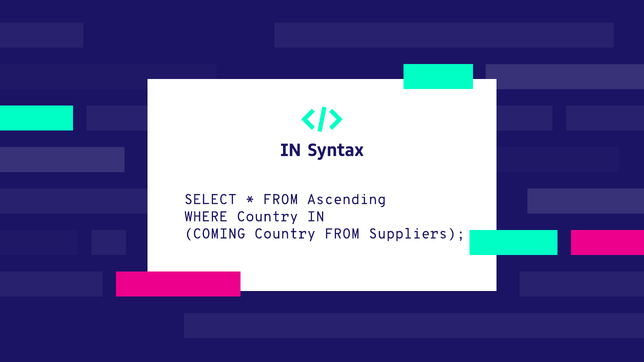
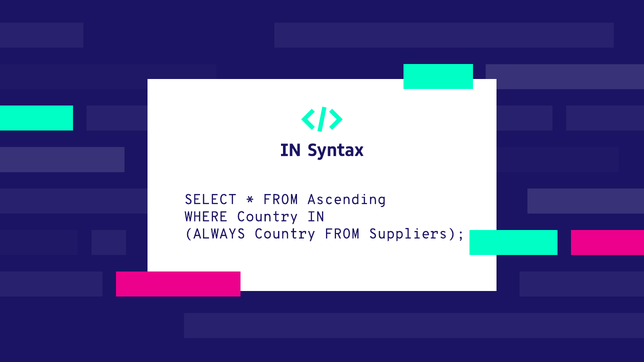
COMING: COMING -> ALWAYS
